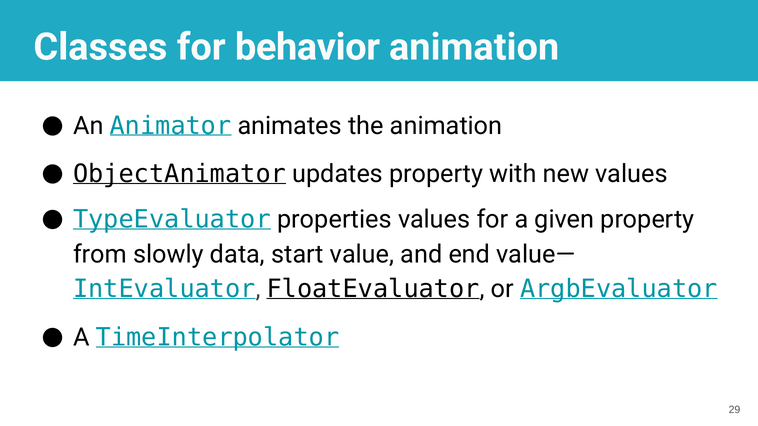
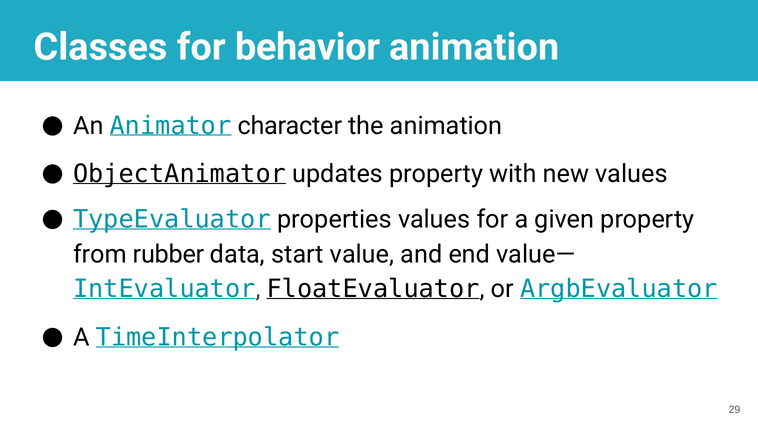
animates: animates -> character
slowly: slowly -> rubber
